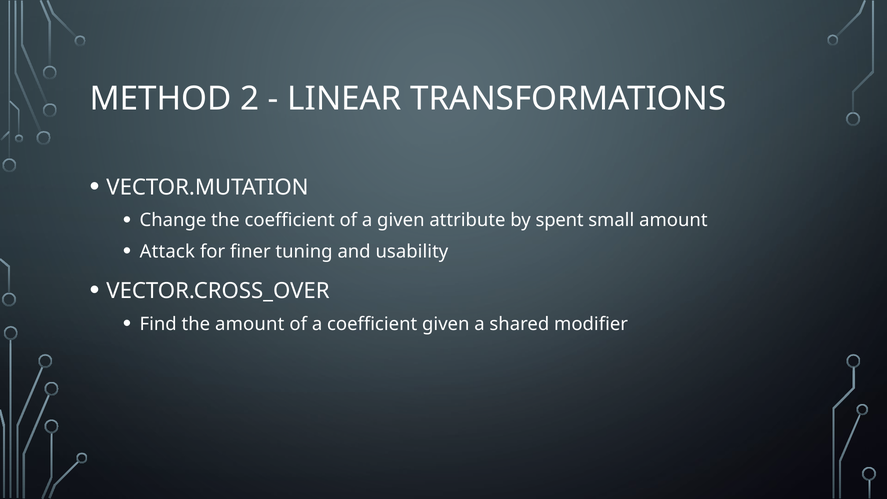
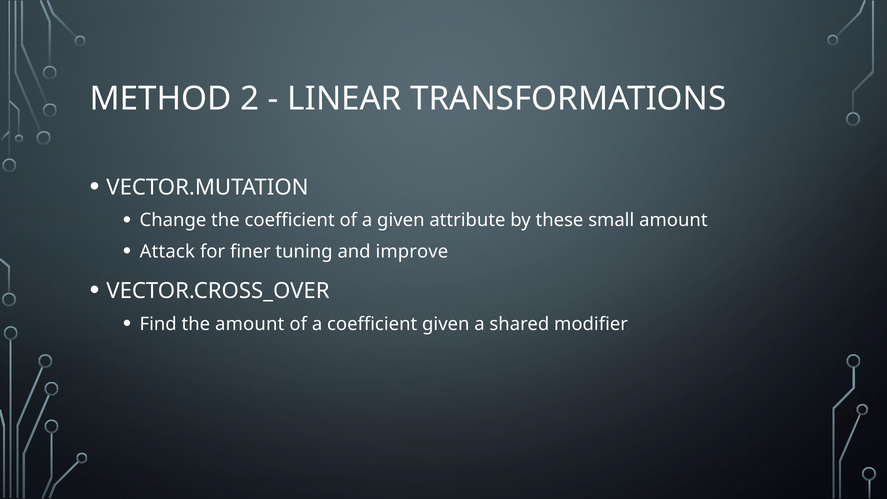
spent: spent -> these
usability: usability -> improve
